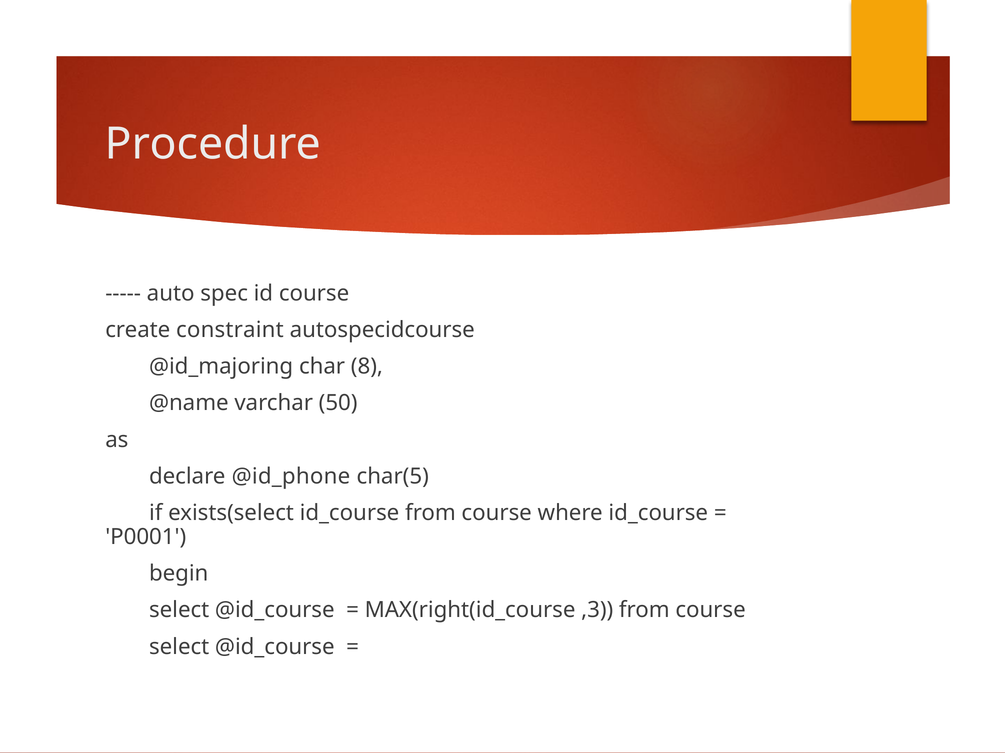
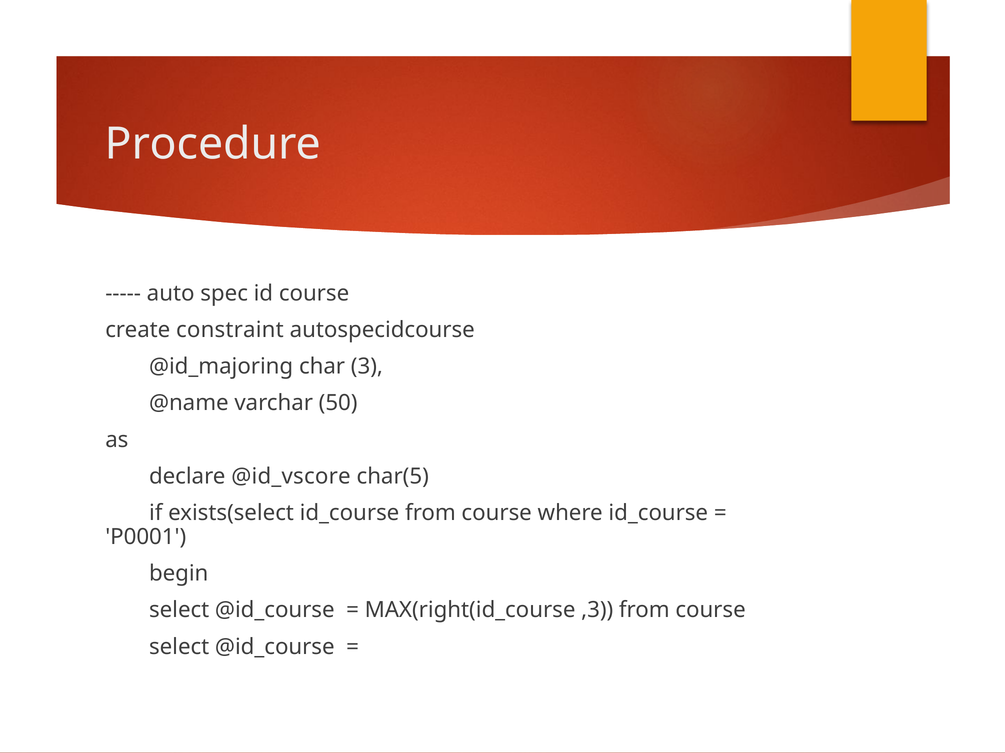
8: 8 -> 3
@id_phone: @id_phone -> @id_vscore
